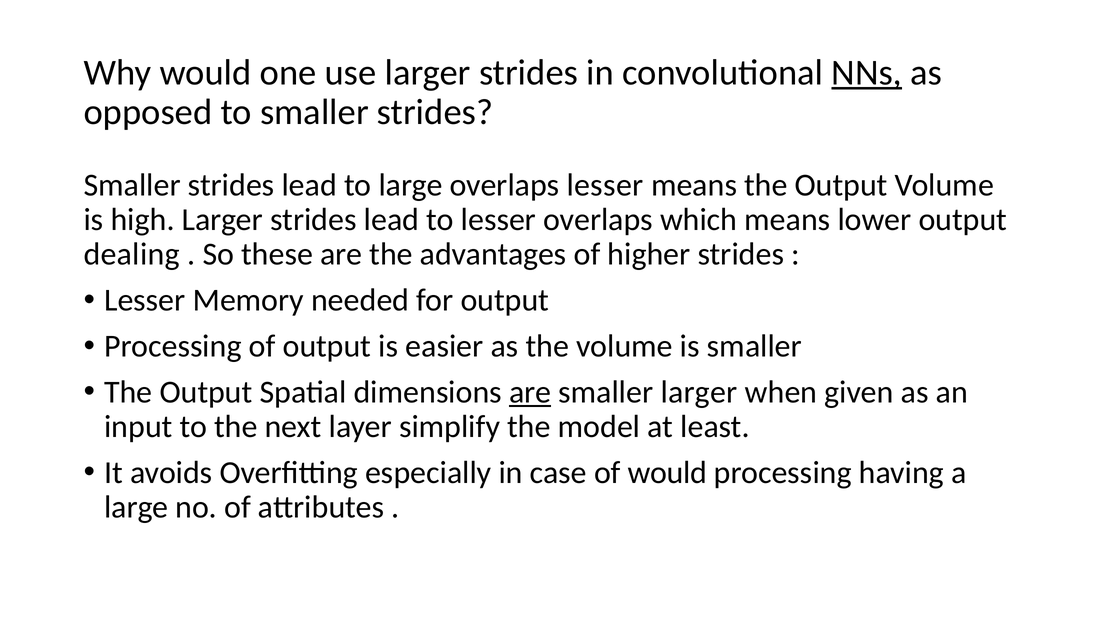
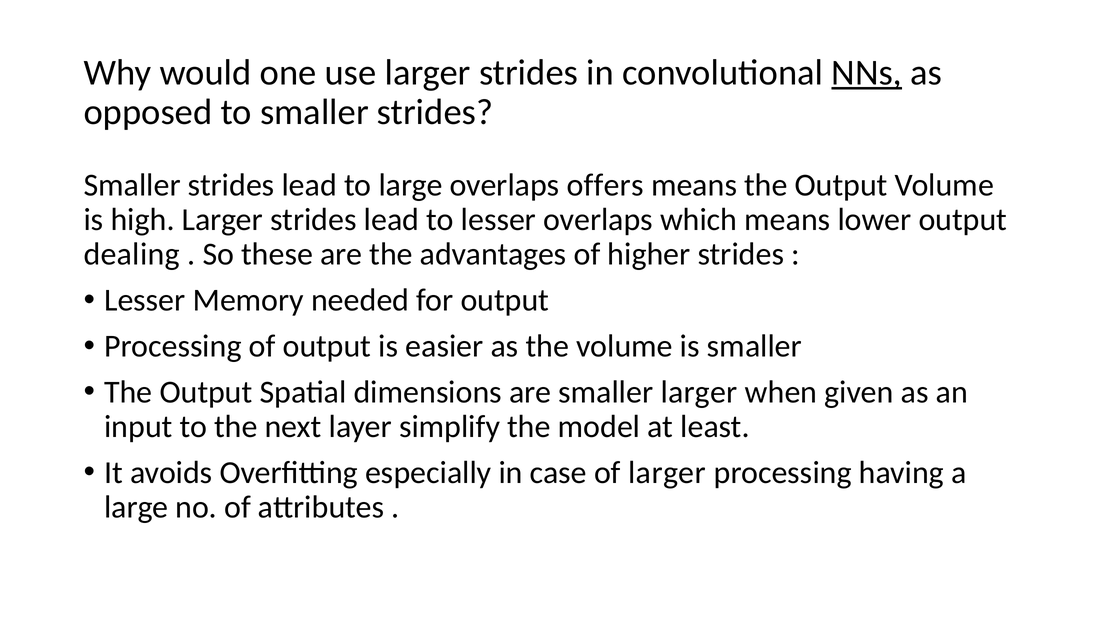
overlaps lesser: lesser -> offers
are at (530, 392) underline: present -> none
of would: would -> larger
